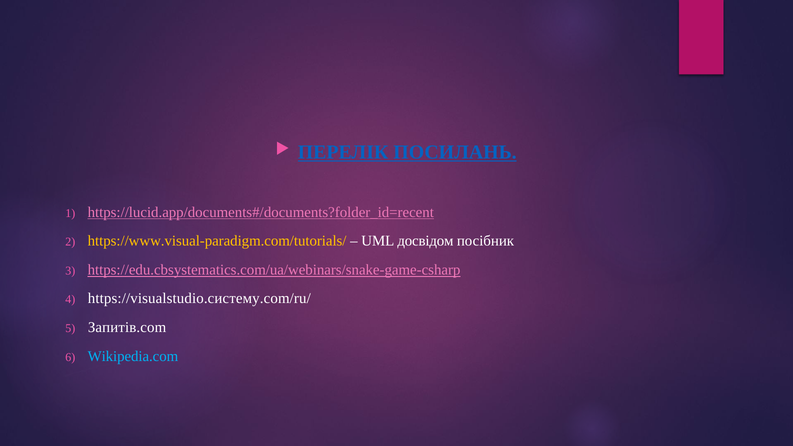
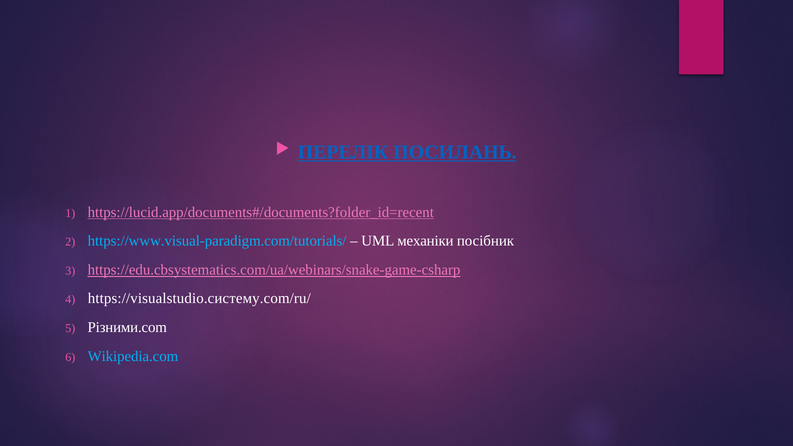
https://www.visual-paradigm.com/tutorials/ colour: yellow -> light blue
досвідом: досвідом -> механіки
Запитів.com: Запитів.com -> Різними.com
